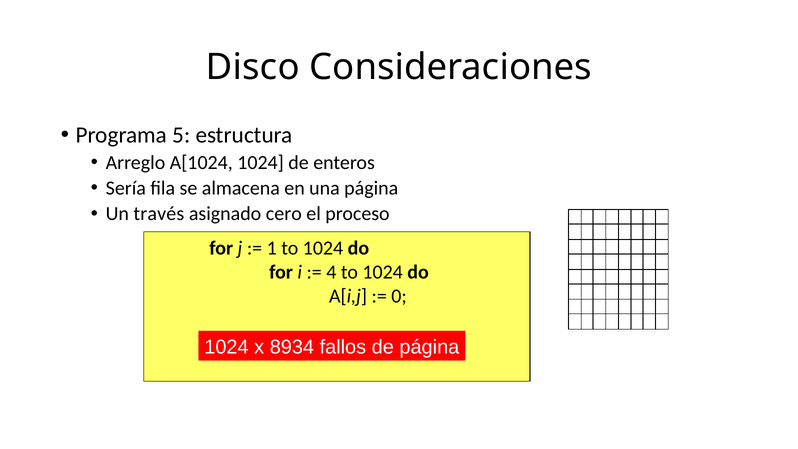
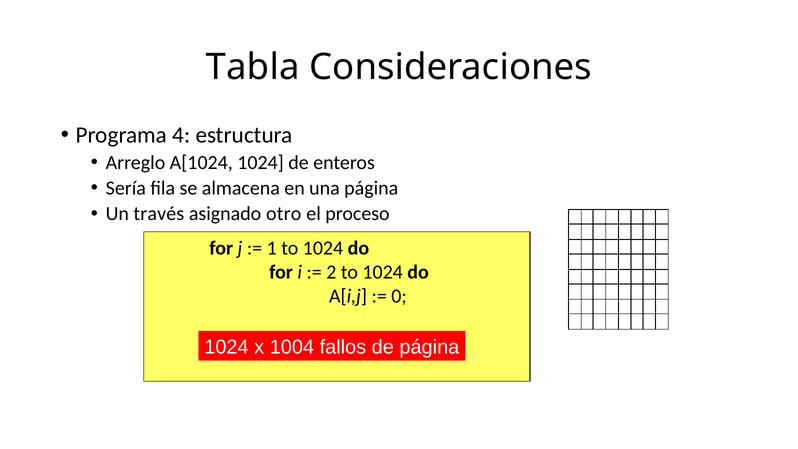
Disco: Disco -> Tabla
5: 5 -> 4
cero: cero -> otro
4: 4 -> 2
8934: 8934 -> 1004
